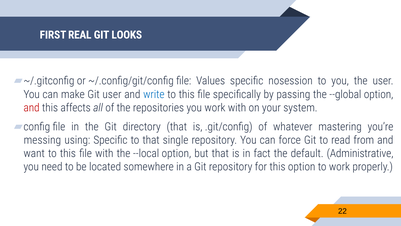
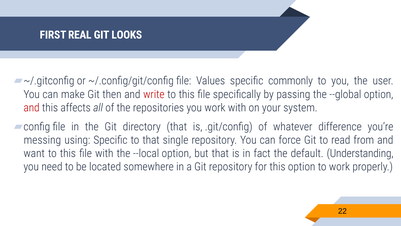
nosession: nosession -> commonly
Git user: user -> then
write colour: blue -> red
mastering: mastering -> difference
Administrative: Administrative -> Understanding
